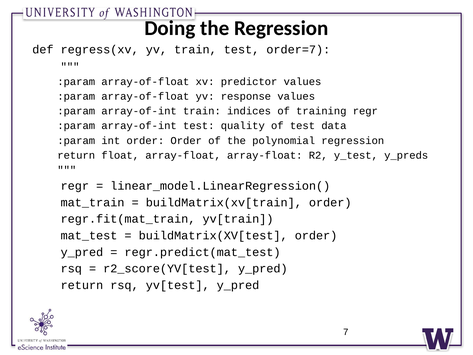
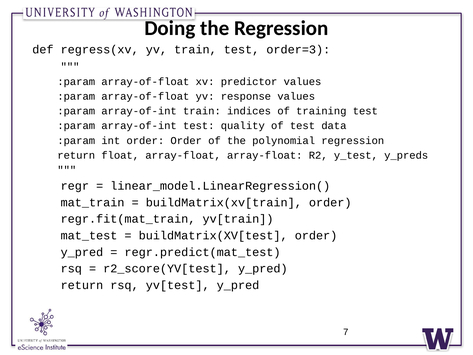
order=7: order=7 -> order=3
training regr: regr -> test
